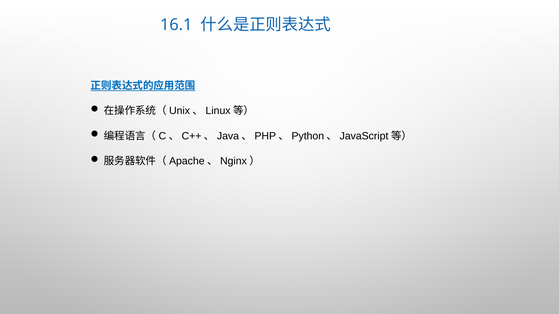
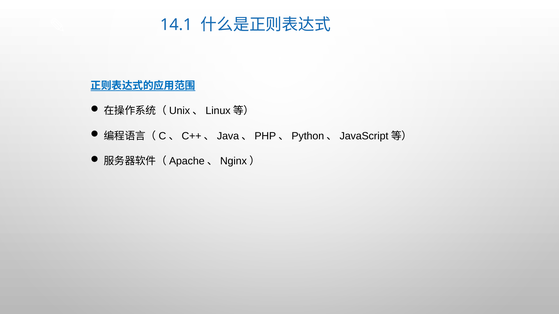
16.1: 16.1 -> 14.1
